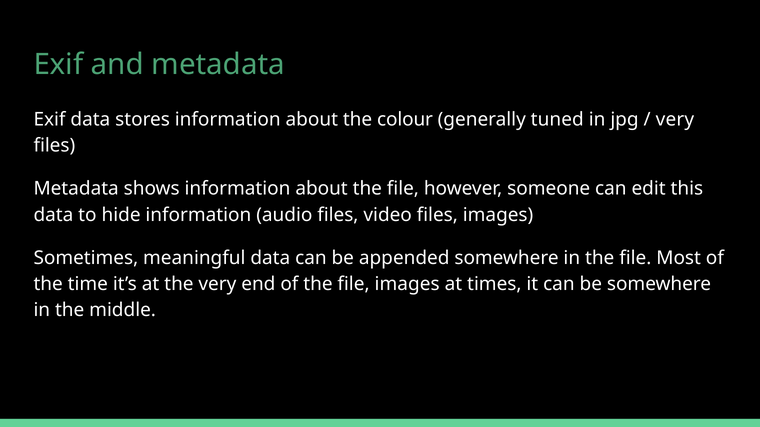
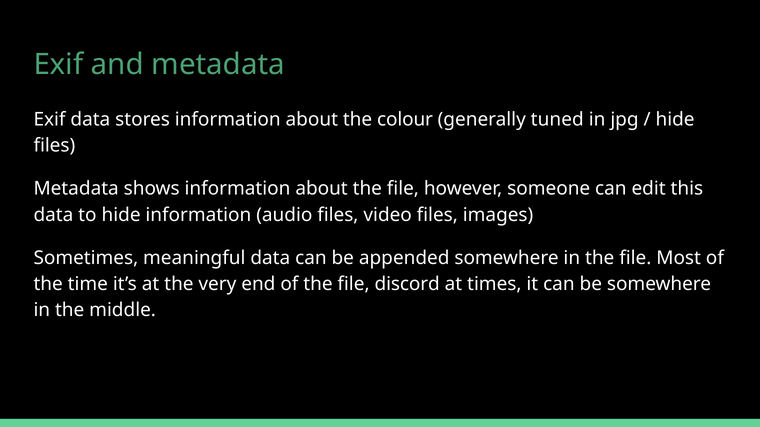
very at (675, 120): very -> hide
file images: images -> discord
